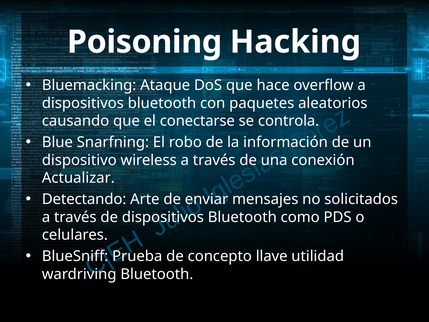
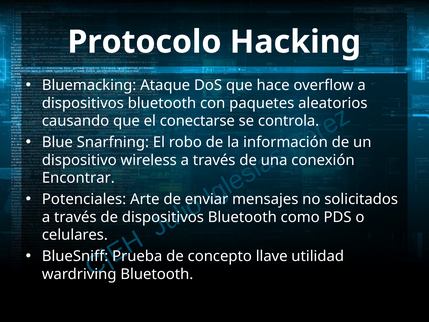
Poisoning: Poisoning -> Protocolo
Actualizar: Actualizar -> Encontrar
Detectando: Detectando -> Potenciales
